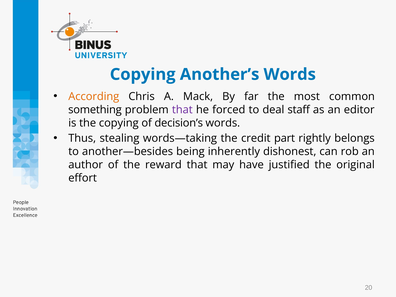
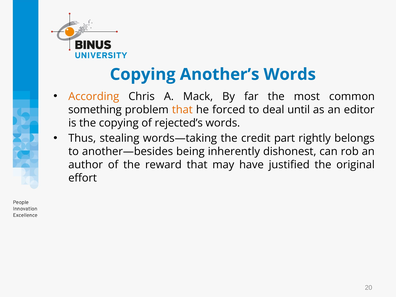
that at (182, 110) colour: purple -> orange
staff: staff -> until
decision’s: decision’s -> rejected’s
